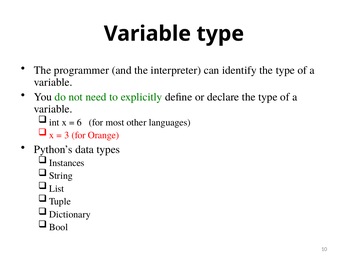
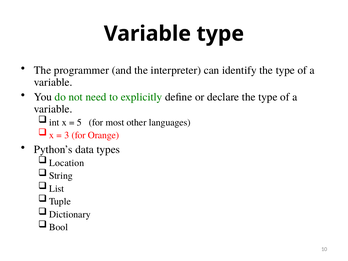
6: 6 -> 5
Instances: Instances -> Location
